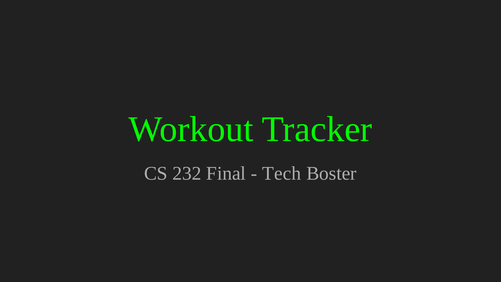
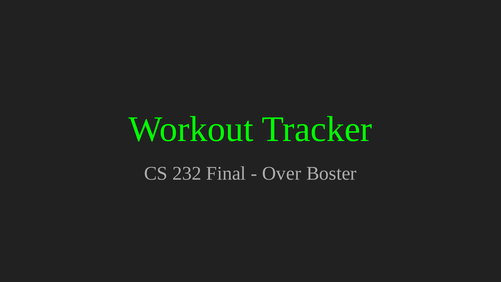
Tech: Tech -> Over
